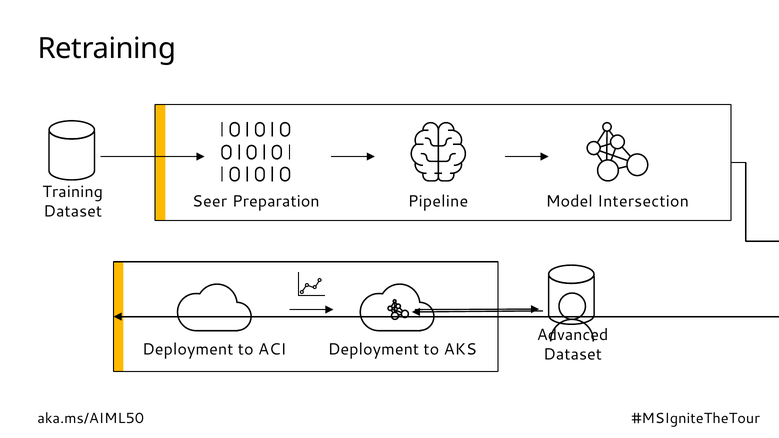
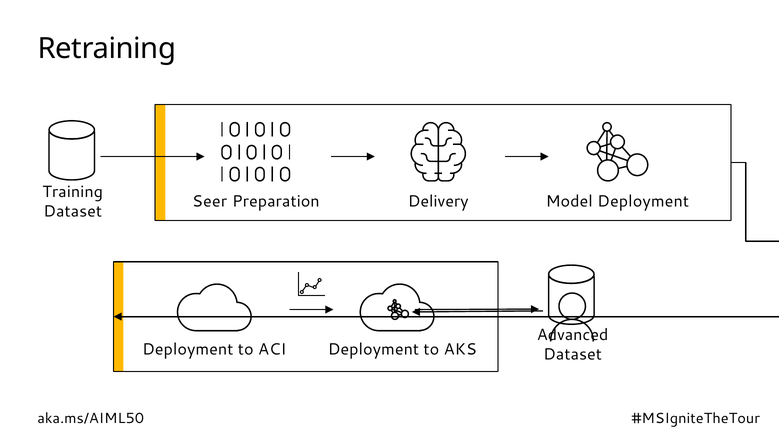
Pipeline: Pipeline -> Delivery
Model Intersection: Intersection -> Deployment
